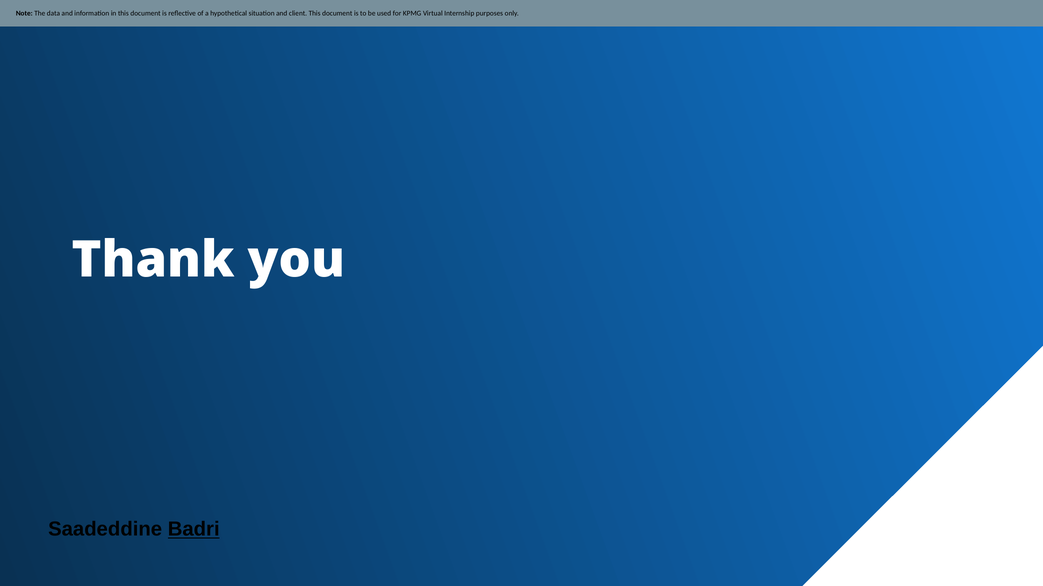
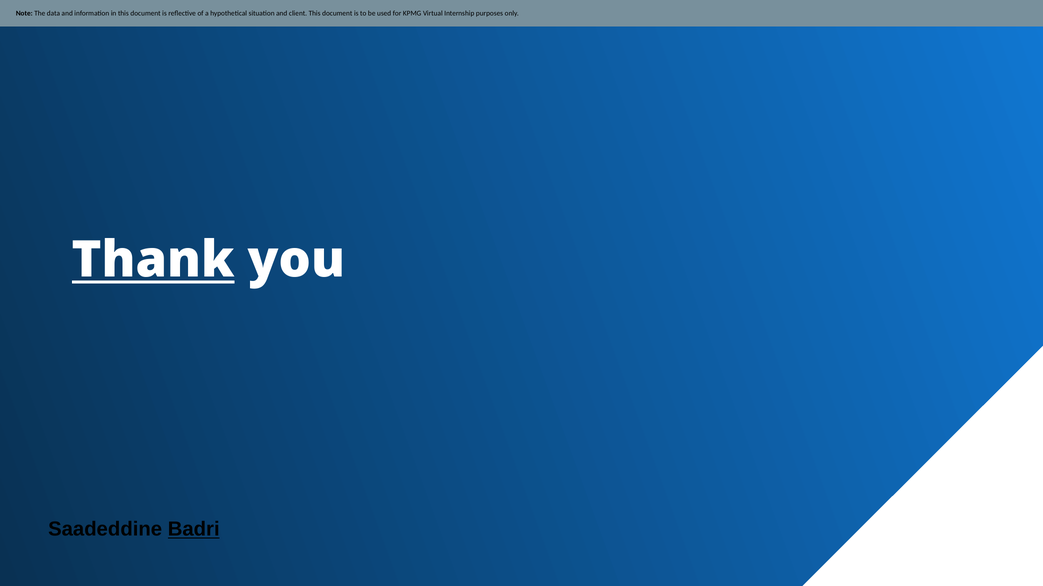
Thank underline: none -> present
